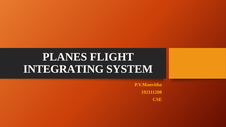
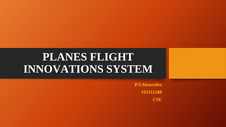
INTEGRATING: INTEGRATING -> INNOVATIONS
